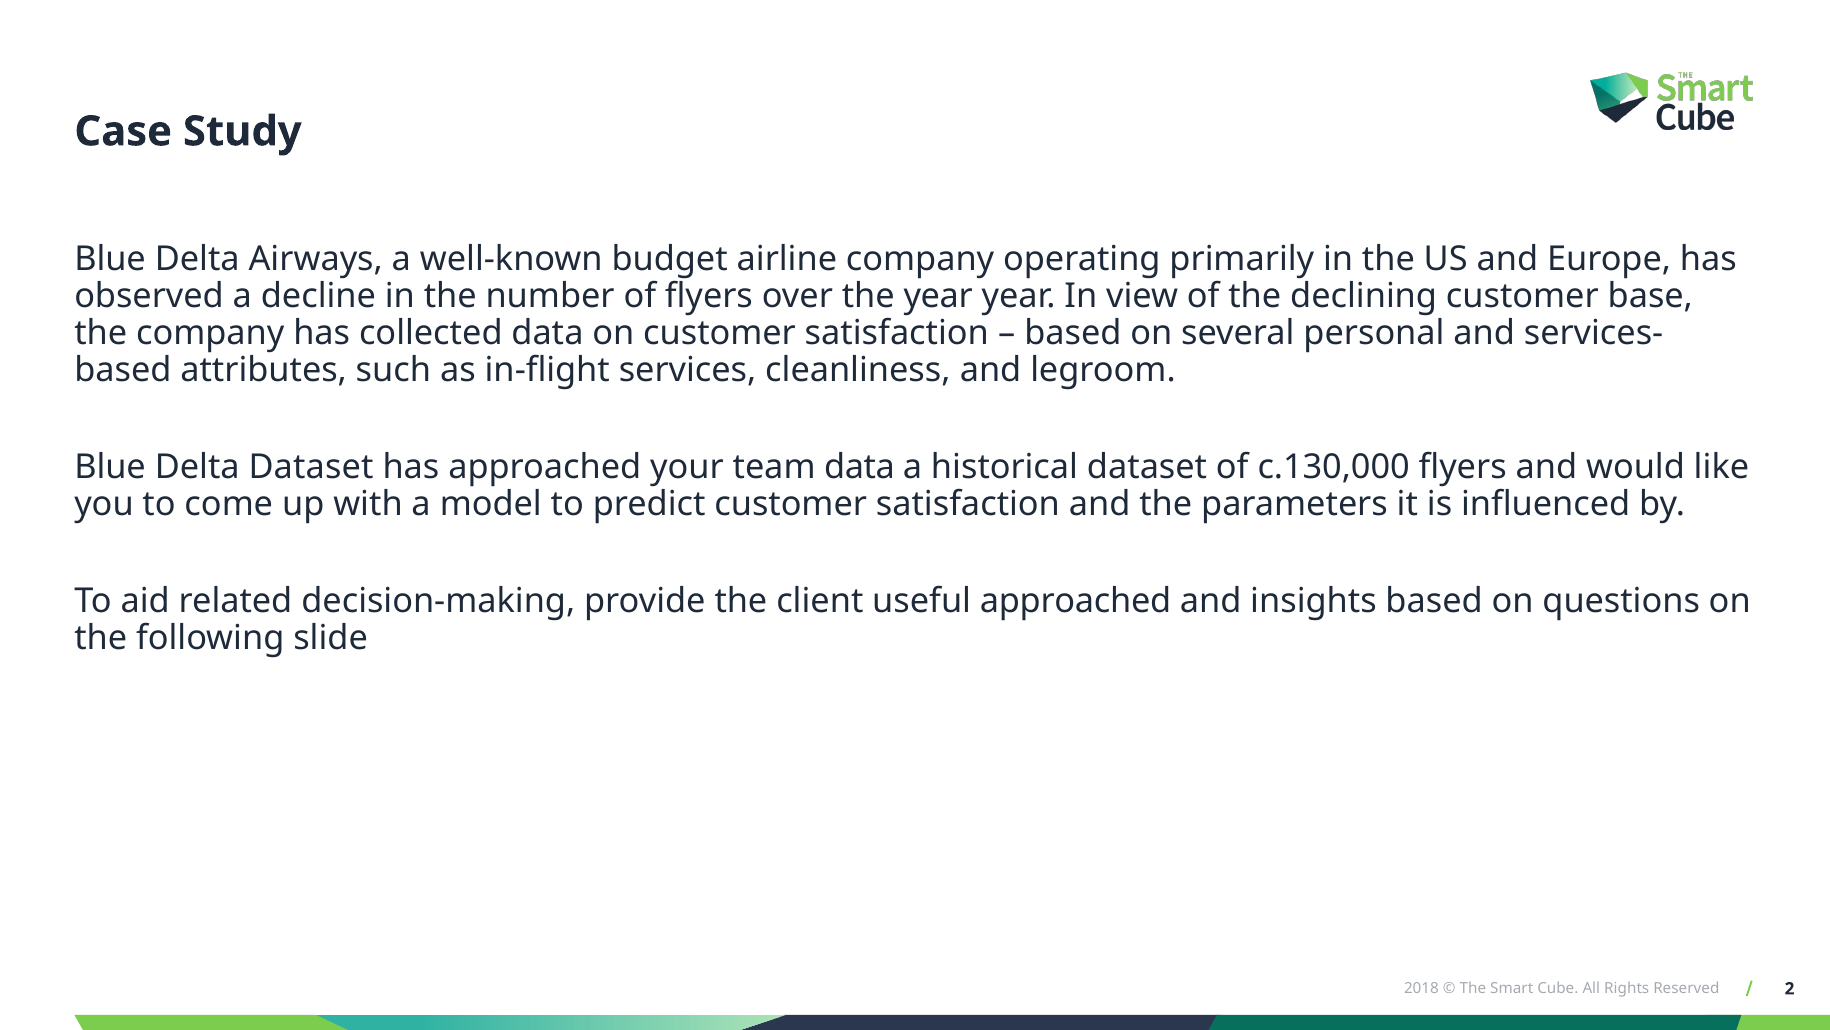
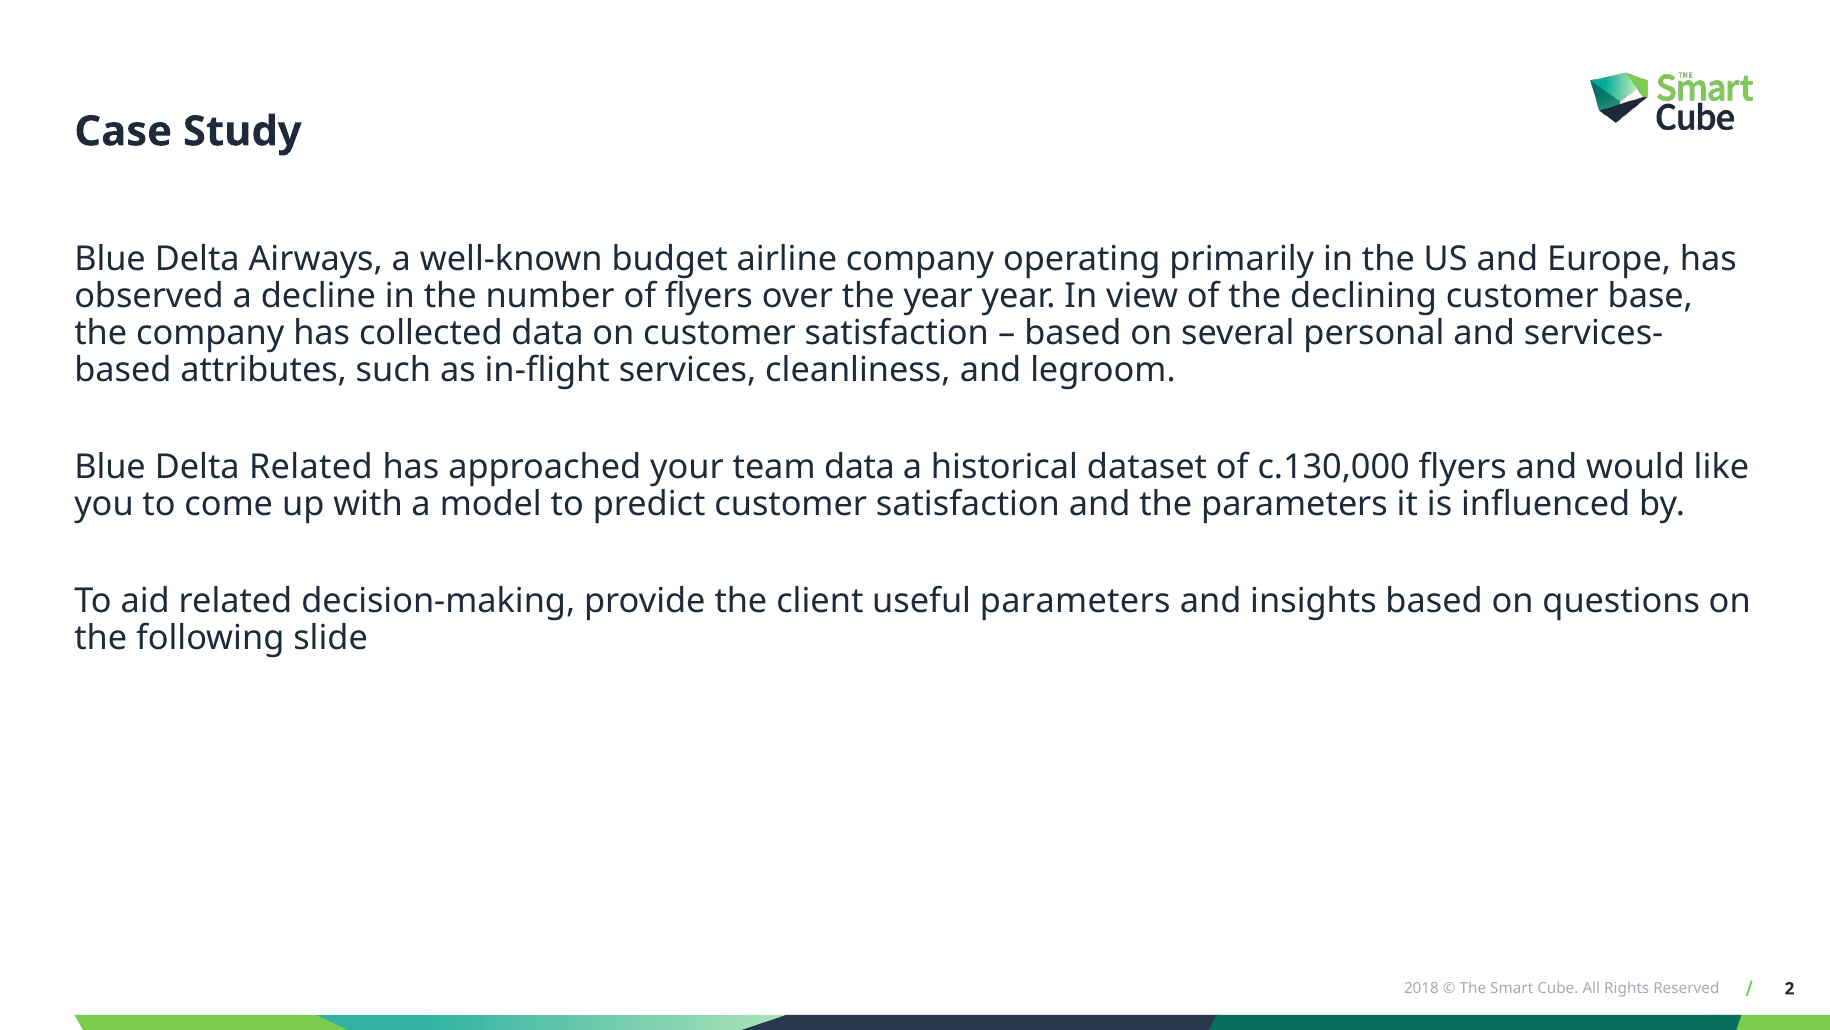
Delta Dataset: Dataset -> Related
useful approached: approached -> parameters
